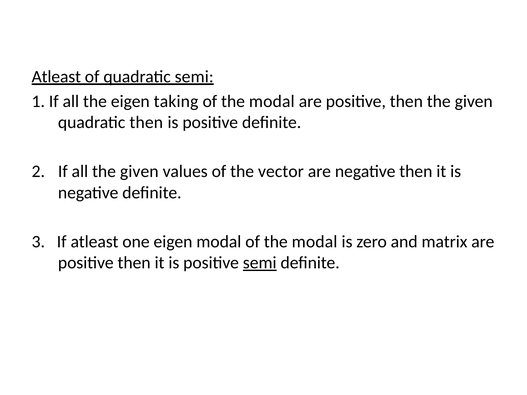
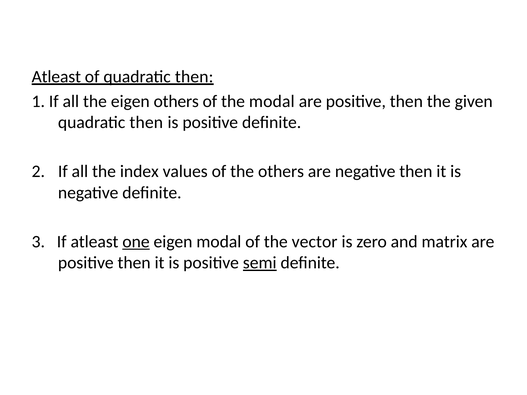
of quadratic semi: semi -> then
eigen taking: taking -> others
all the given: given -> index
the vector: vector -> others
one underline: none -> present
modal at (315, 242): modal -> vector
